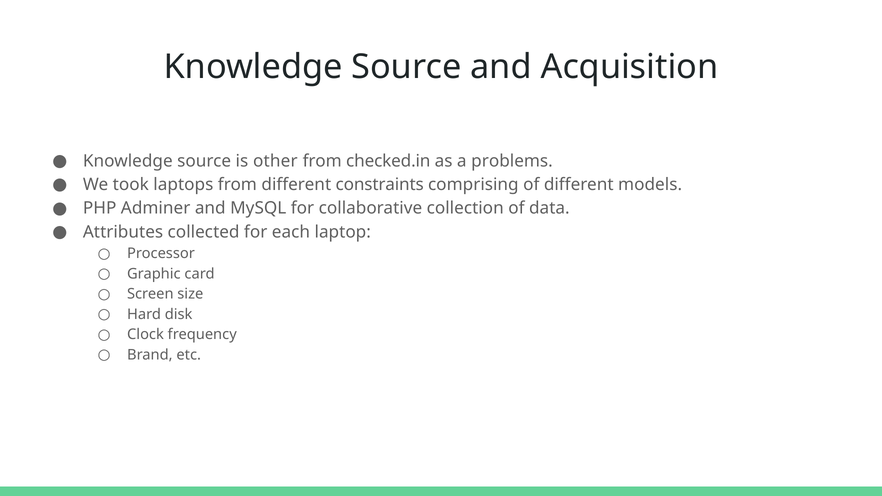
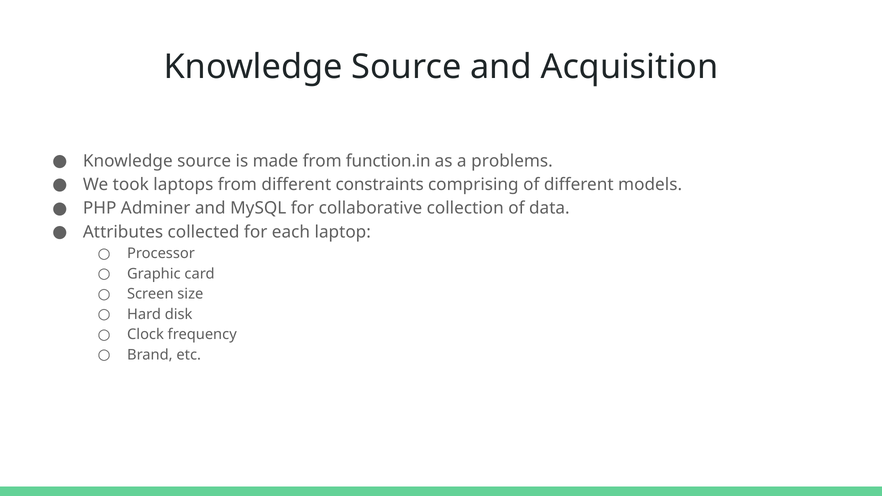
other: other -> made
checked.in: checked.in -> function.in
